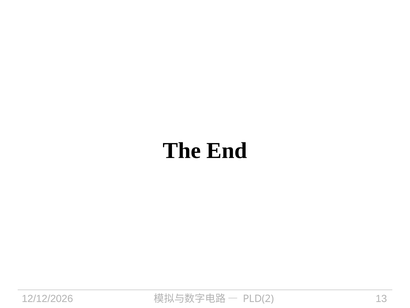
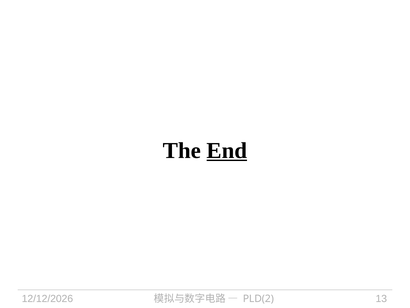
End underline: none -> present
